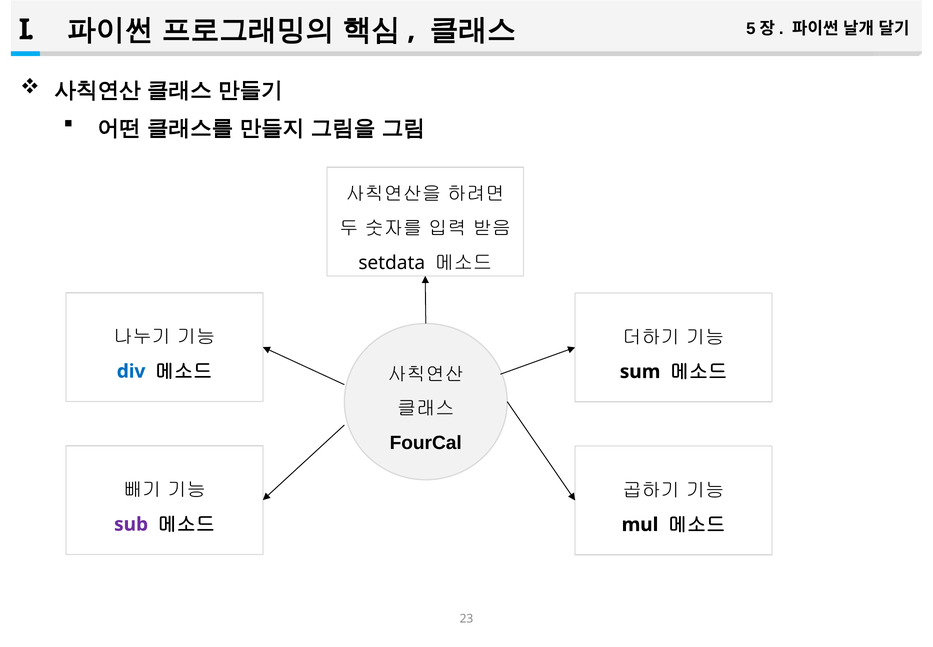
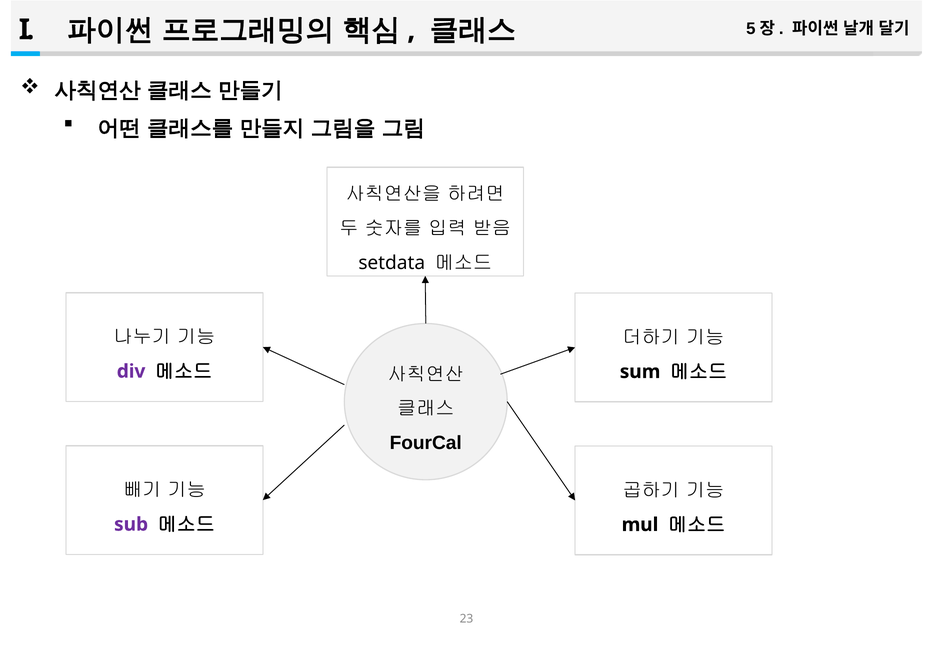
div colour: blue -> purple
